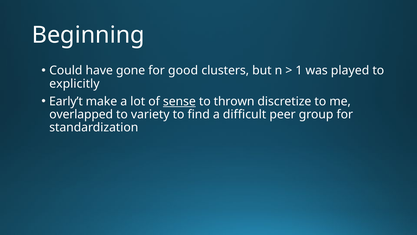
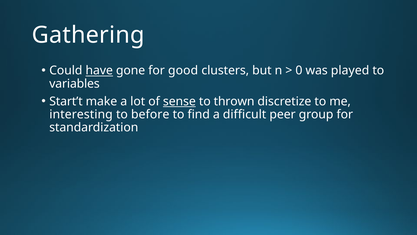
Beginning: Beginning -> Gathering
have underline: none -> present
1: 1 -> 0
explicitly: explicitly -> variables
Early’t: Early’t -> Start’t
overlapped: overlapped -> interesting
variety: variety -> before
